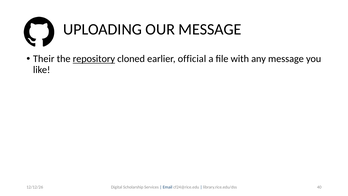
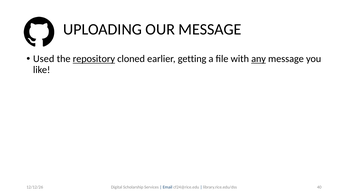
Their: Their -> Used
official: official -> getting
any underline: none -> present
